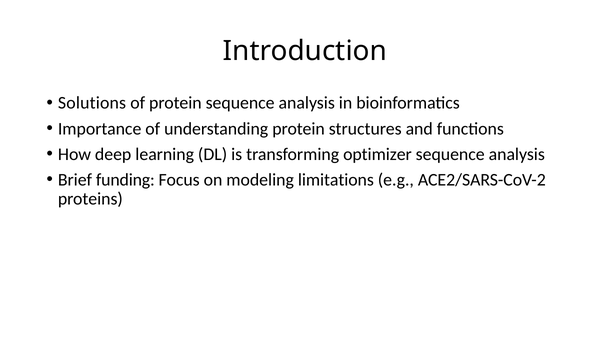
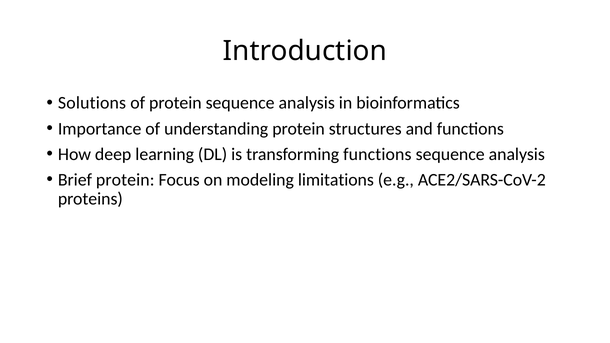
transforming optimizer: optimizer -> functions
Brief funding: funding -> protein
